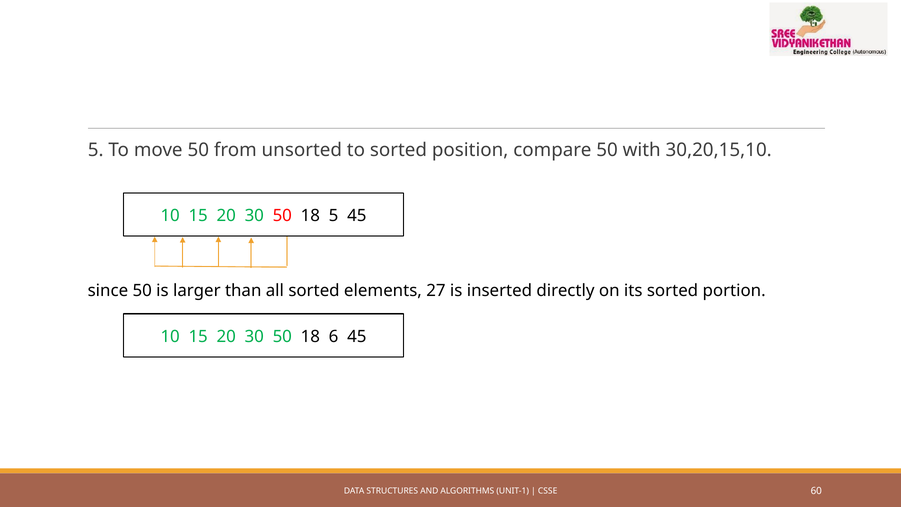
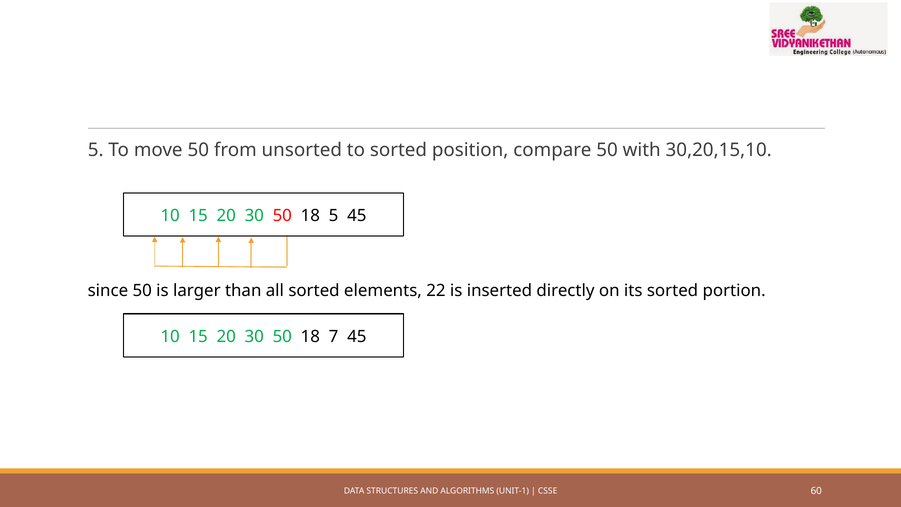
27: 27 -> 22
6: 6 -> 7
